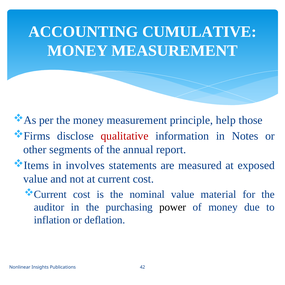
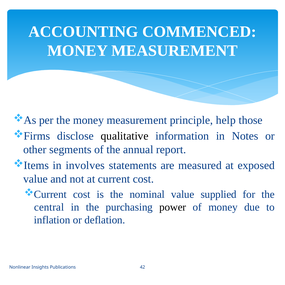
CUMULATIVE: CUMULATIVE -> COMMENCED
qualitative colour: red -> black
material: material -> supplied
auditor: auditor -> central
